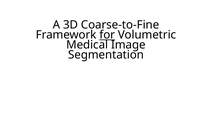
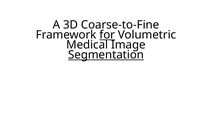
Segmentation underline: none -> present
